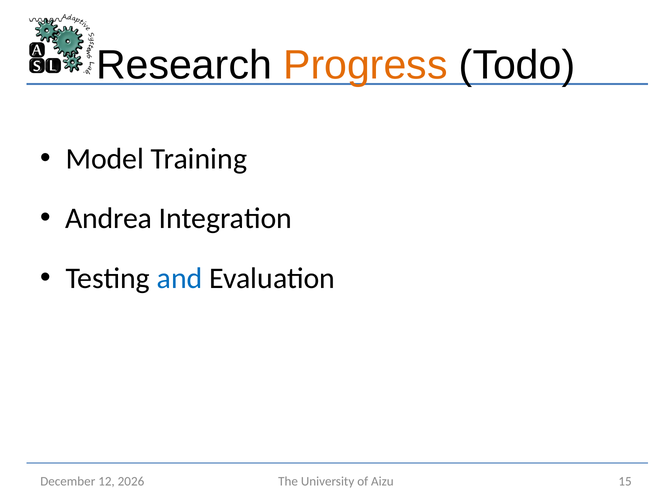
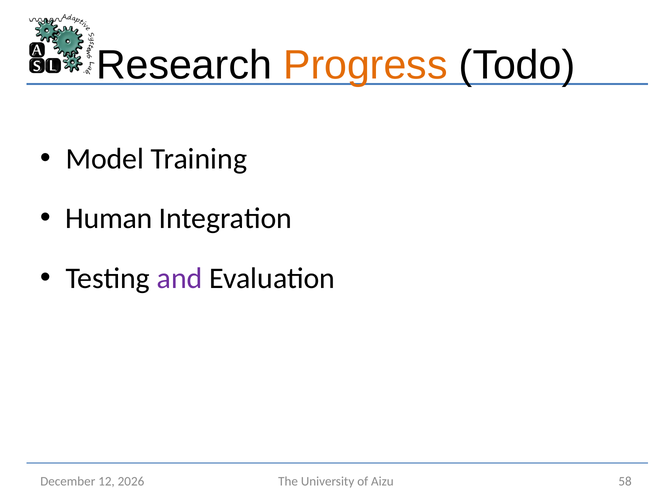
Andrea: Andrea -> Human
and colour: blue -> purple
15: 15 -> 58
